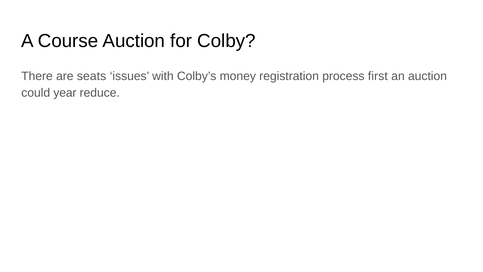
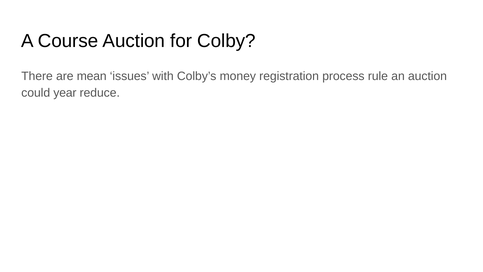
seats: seats -> mean
first: first -> rule
